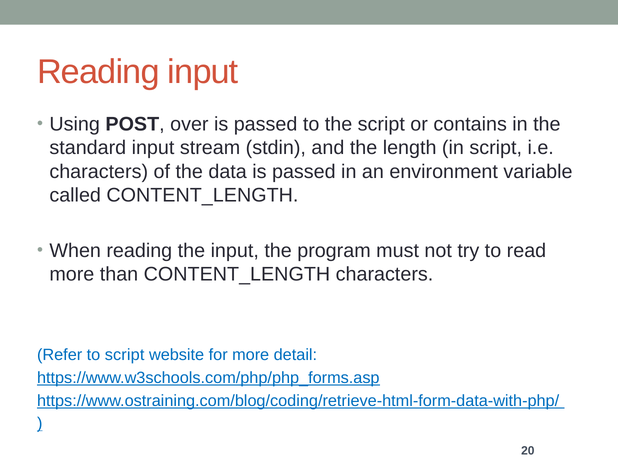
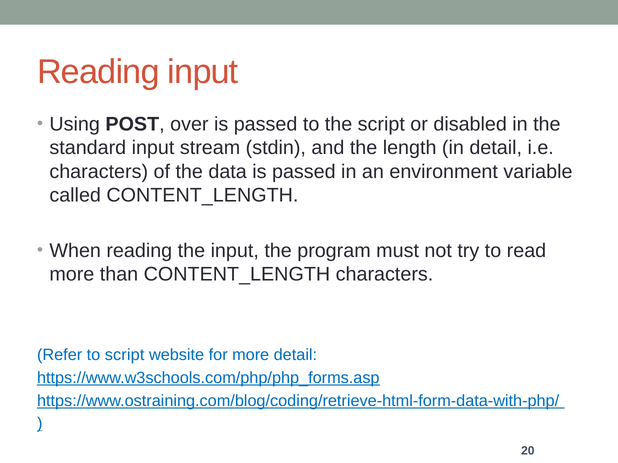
contains: contains -> disabled
in script: script -> detail
